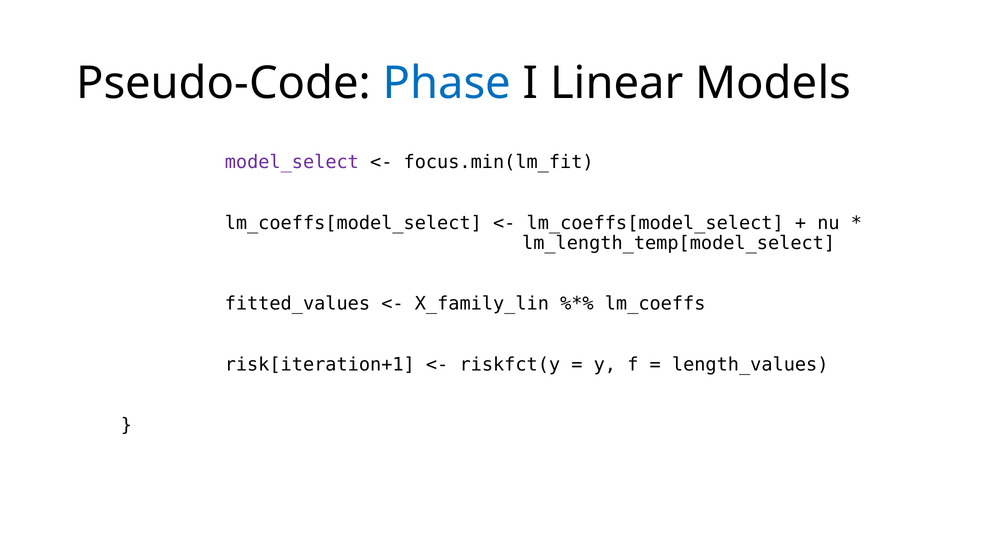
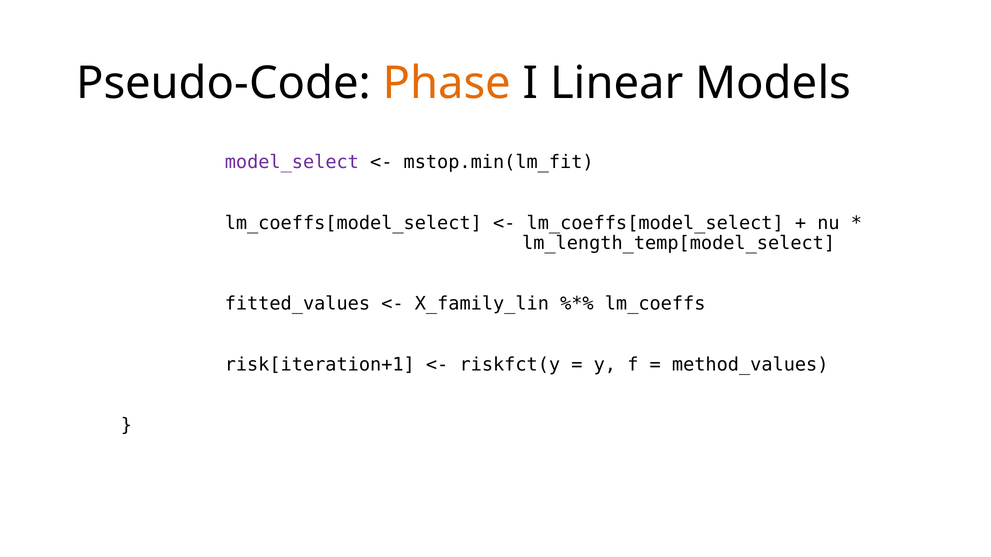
Phase colour: blue -> orange
focus.min(lm_fit: focus.min(lm_fit -> mstop.min(lm_fit
length_values: length_values -> method_values
